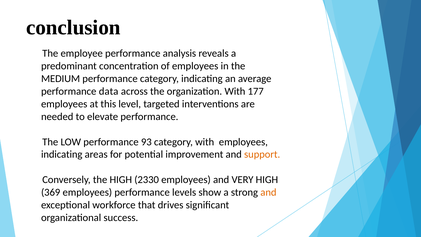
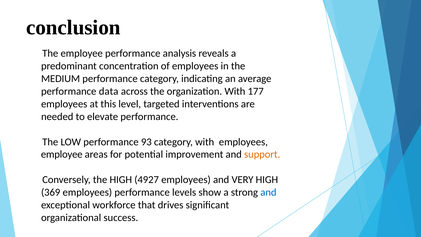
indicating at (62, 154): indicating -> employee
2330: 2330 -> 4927
and at (268, 192) colour: orange -> blue
